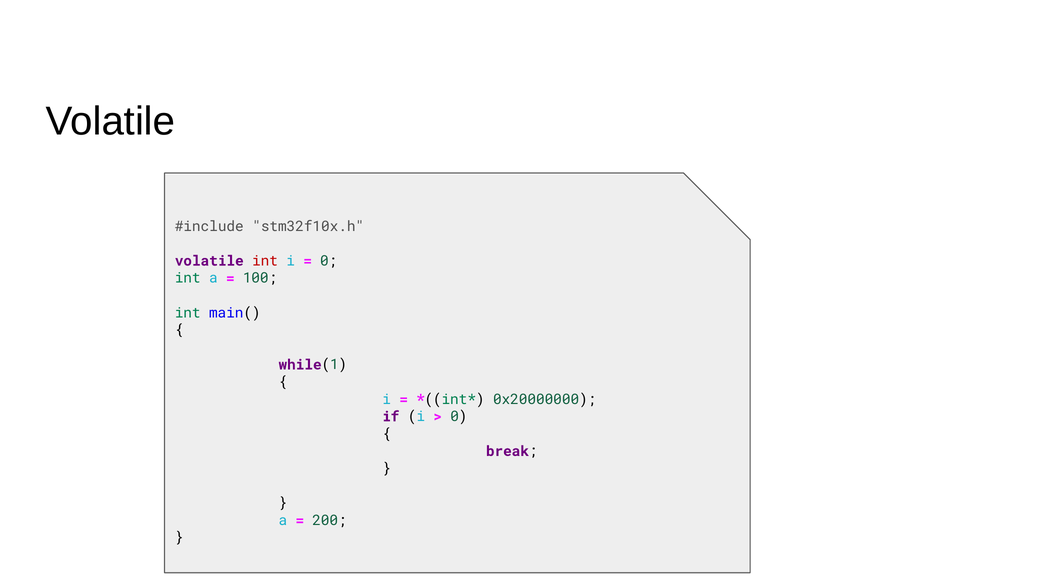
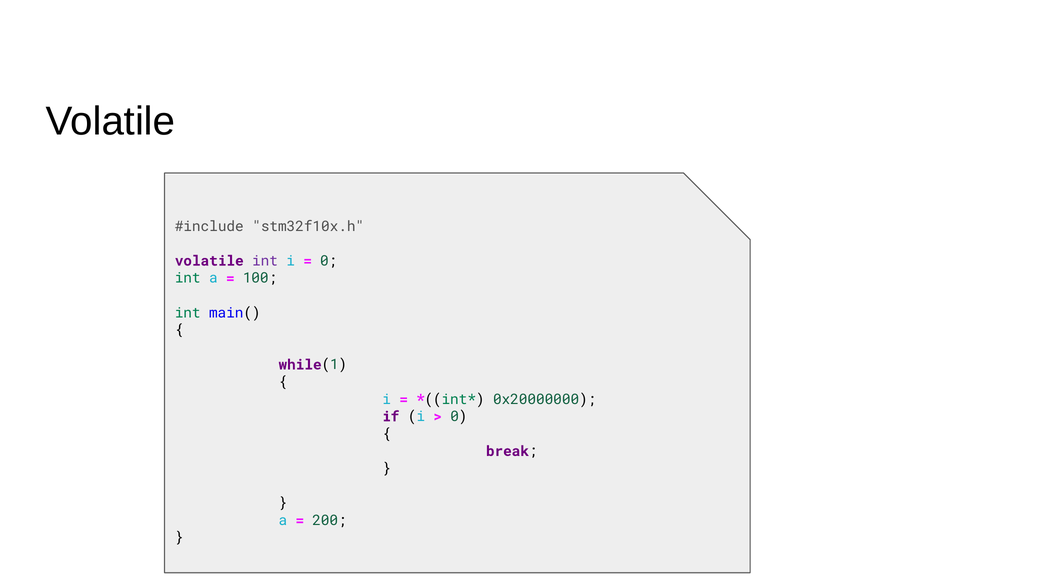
int at (265, 261) colour: red -> purple
